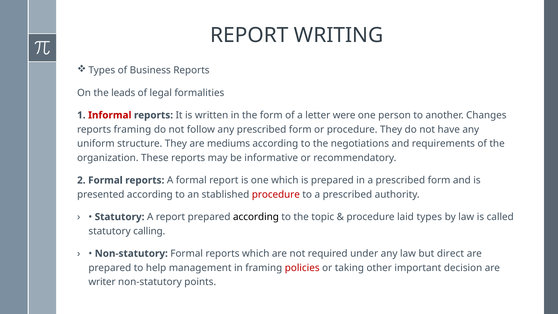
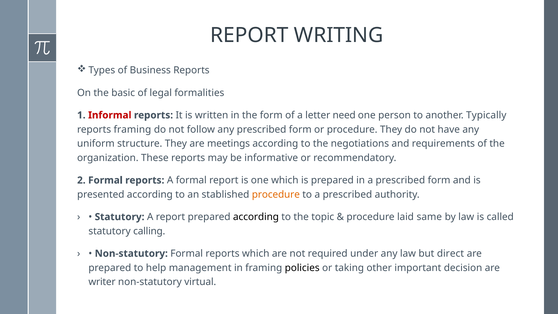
leads: leads -> basic
were: were -> need
Changes: Changes -> Typically
mediums: mediums -> meetings
procedure at (276, 194) colour: red -> orange
laid types: types -> same
policies colour: red -> black
points: points -> virtual
